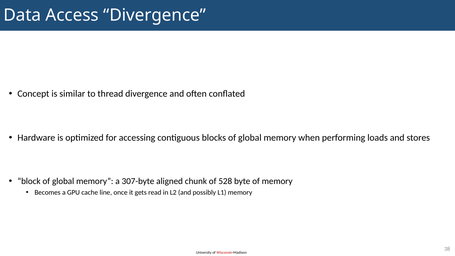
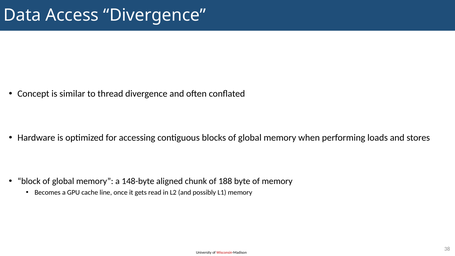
307-byte: 307-byte -> 148-byte
528: 528 -> 188
